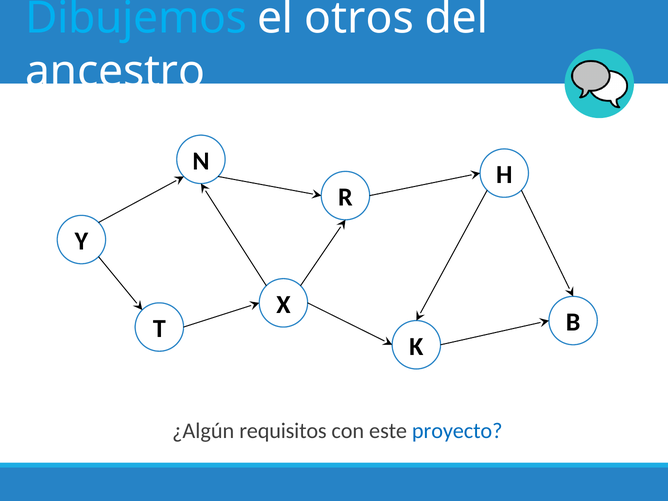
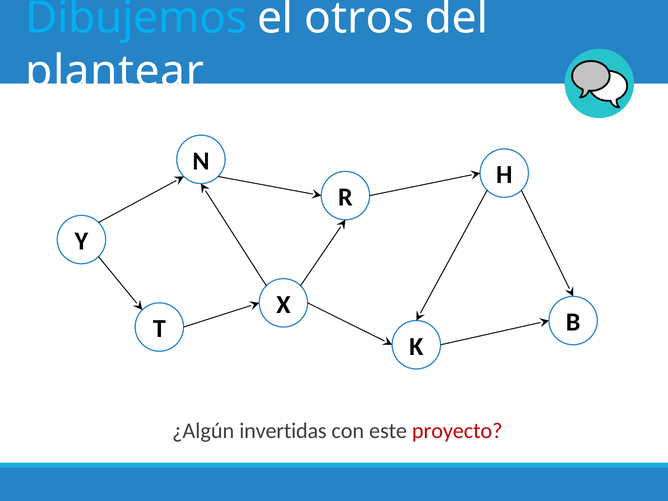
ancestro: ancestro -> plantear
requisitos: requisitos -> invertidas
proyecto colour: blue -> red
